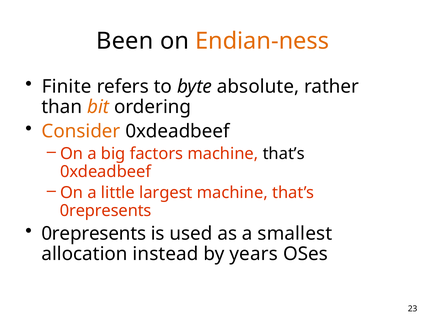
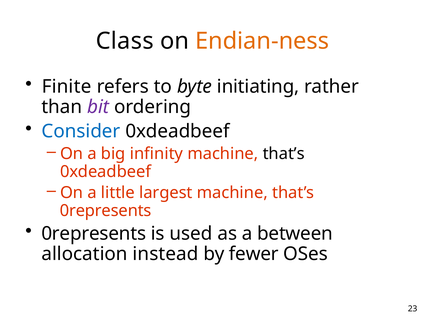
Been: Been -> Class
absolute: absolute -> initiating
bit colour: orange -> purple
Consider colour: orange -> blue
factors: factors -> infinity
smallest: smallest -> between
years: years -> fewer
